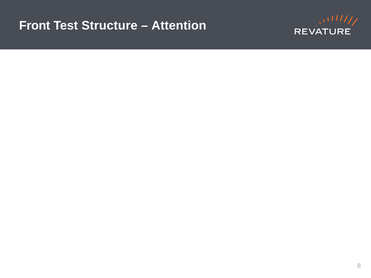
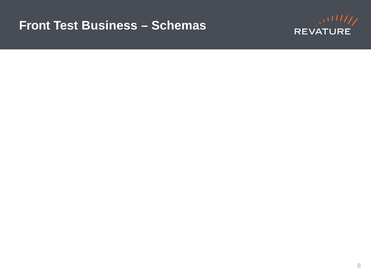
Structure: Structure -> Business
Attention: Attention -> Schemas
